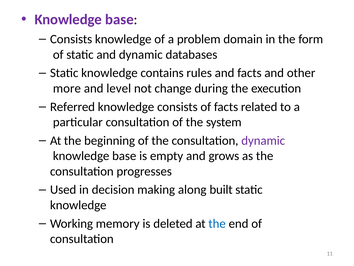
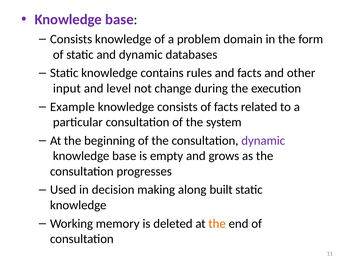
more: more -> input
Referred: Referred -> Example
the at (217, 223) colour: blue -> orange
